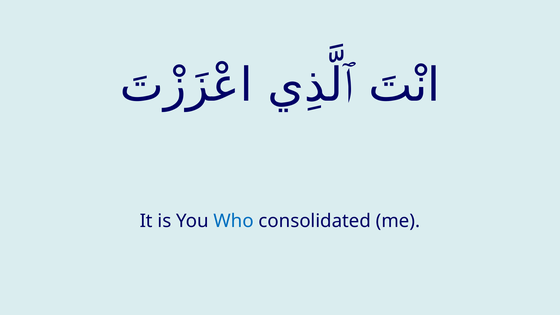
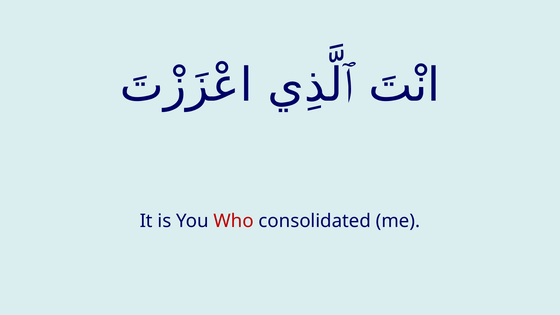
Who colour: blue -> red
